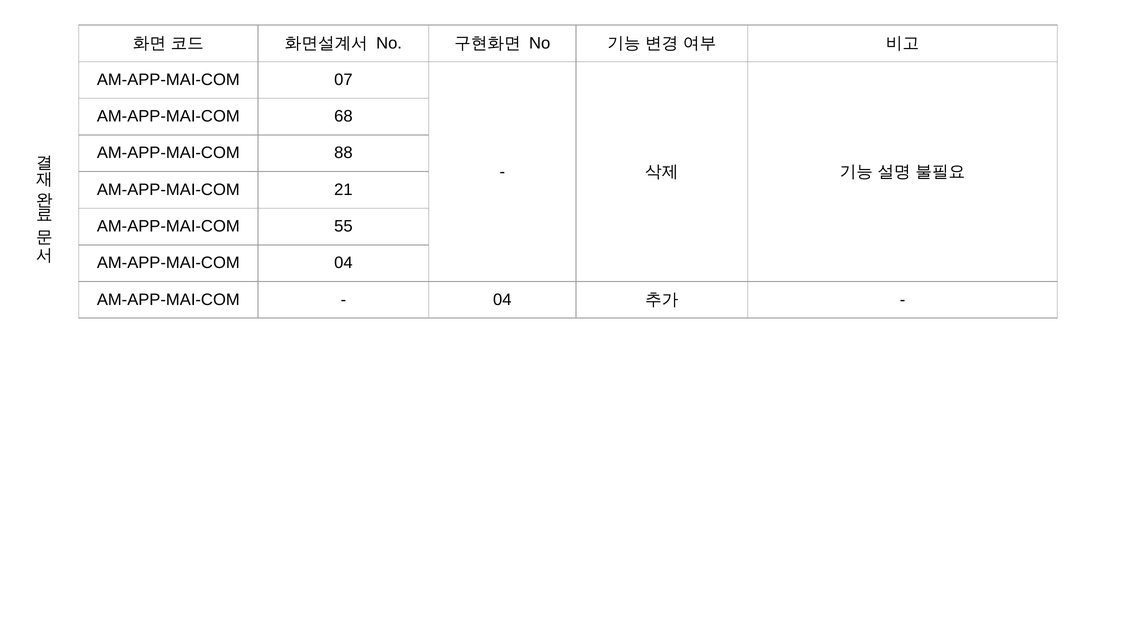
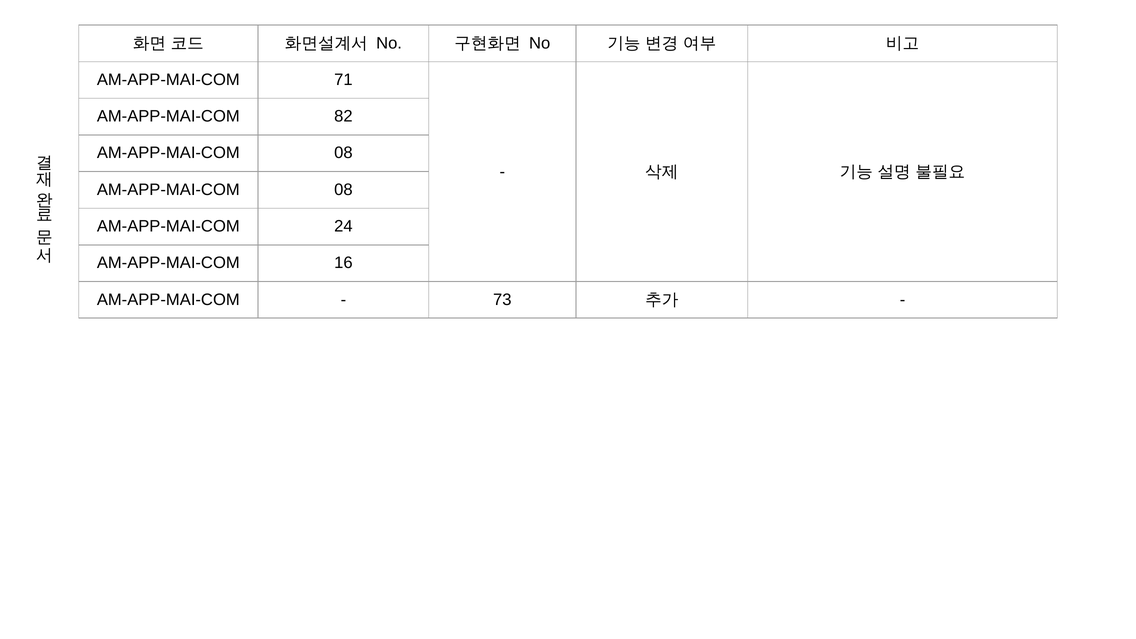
07: 07 -> 71
68: 68 -> 82
88 at (343, 153): 88 -> 08
21 at (343, 190): 21 -> 08
55: 55 -> 24
AM-APP-MAI-COM 04: 04 -> 16
04 at (502, 300): 04 -> 73
